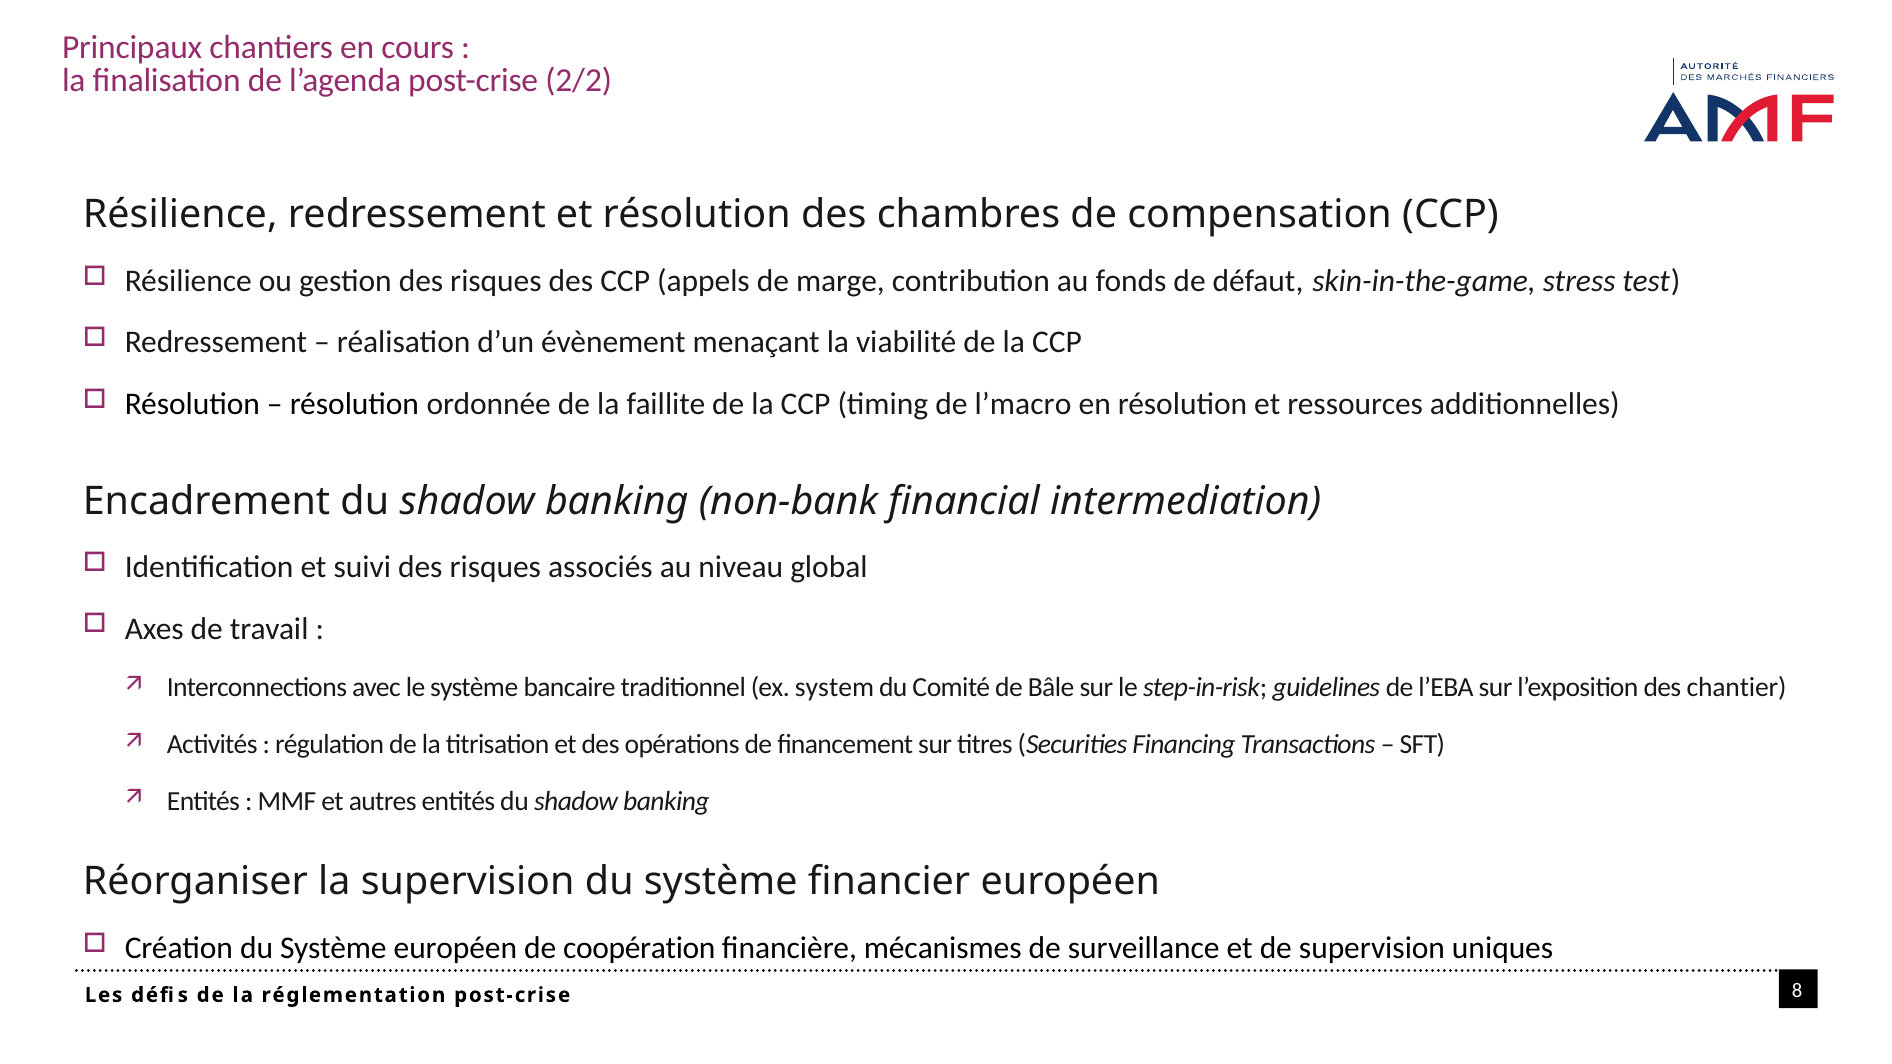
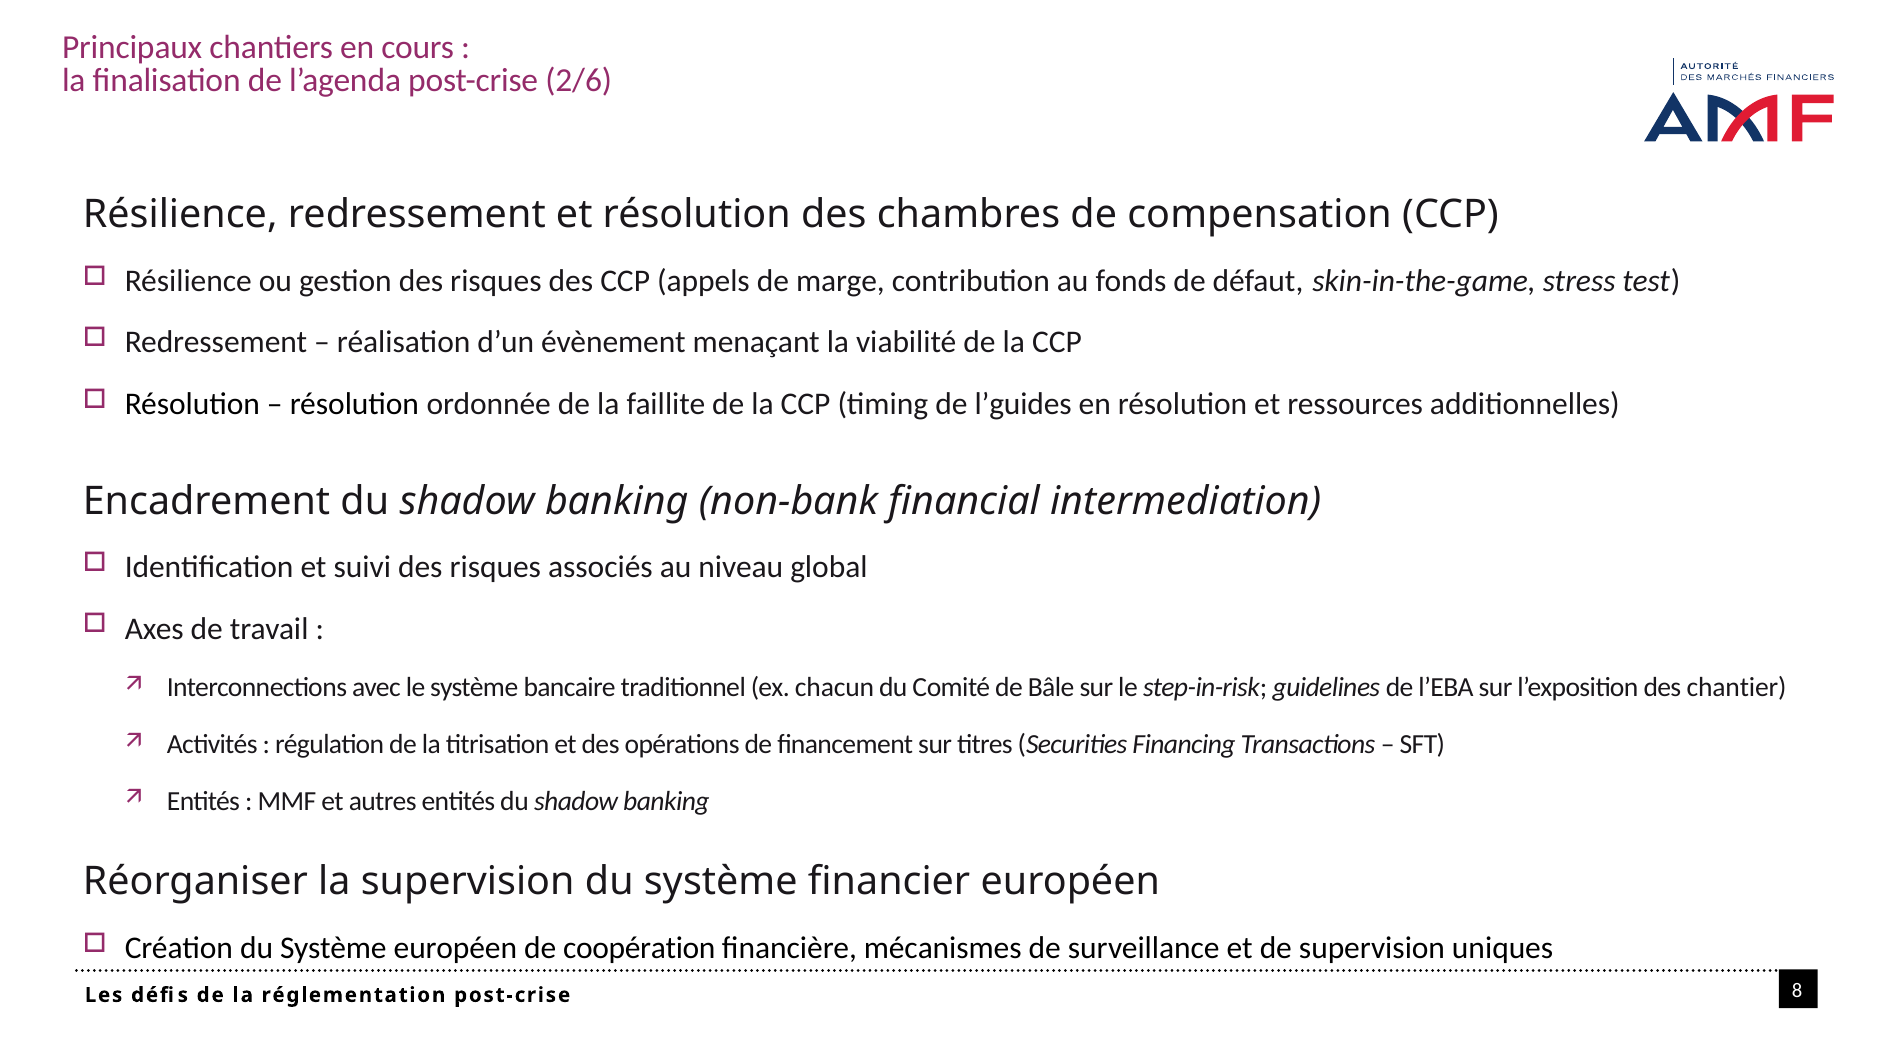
2/2: 2/2 -> 2/6
l’macro: l’macro -> l’guides
system: system -> chacun
